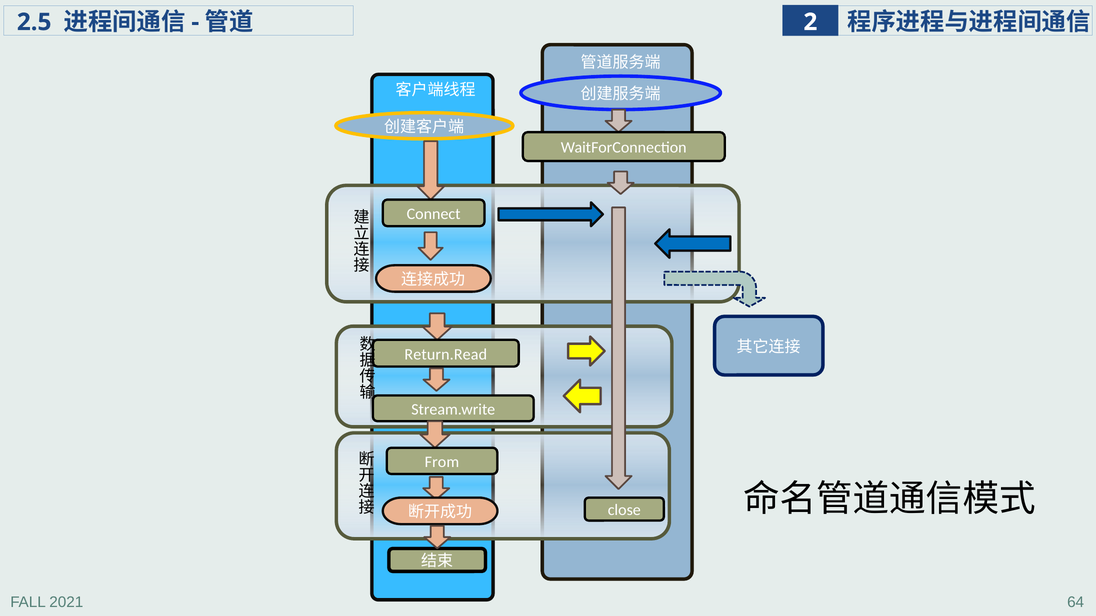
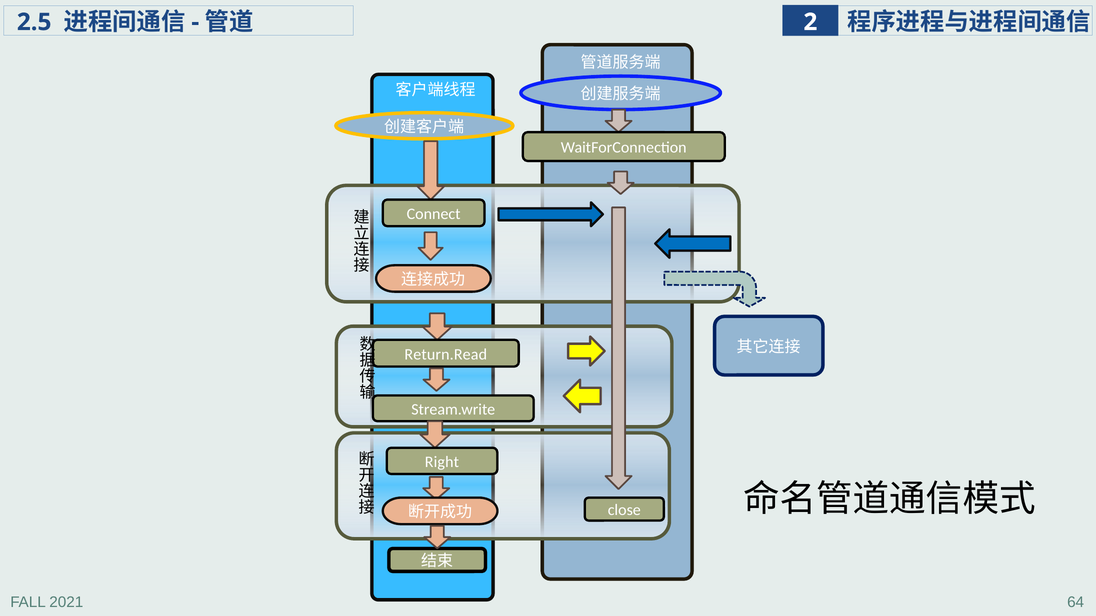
From: From -> Right
